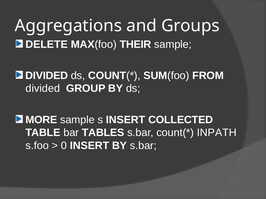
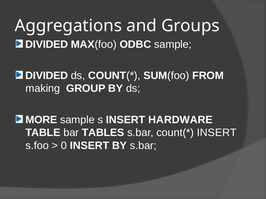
DELETE at (47, 44): DELETE -> DIVIDED
THEIR: THEIR -> ODBC
divided at (43, 89): divided -> making
COLLECTED: COLLECTED -> HARDWARE
INPATH at (217, 133): INPATH -> INSERT
